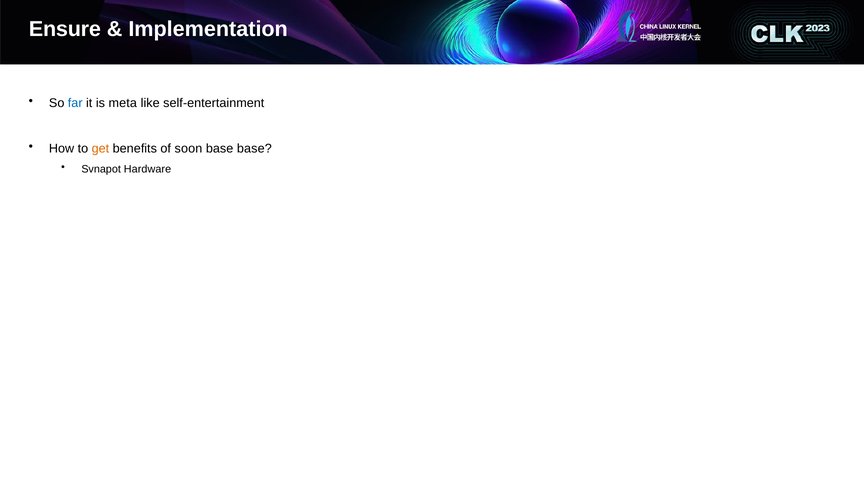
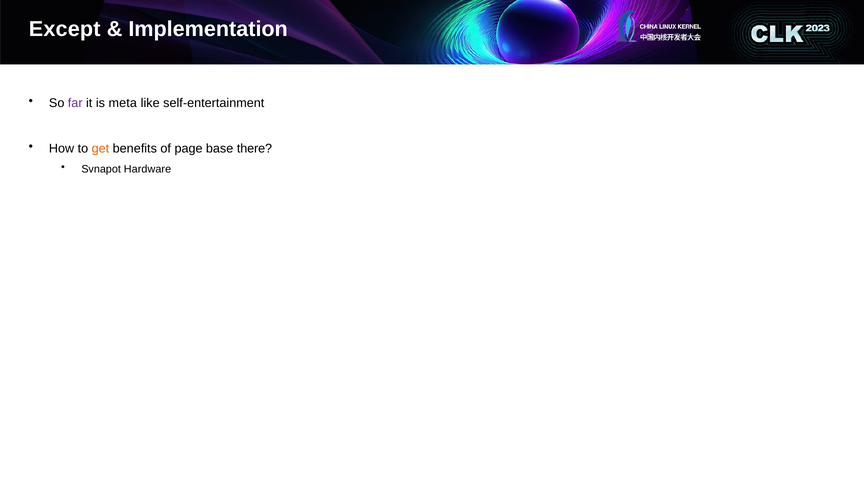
Ensure: Ensure -> Except
far colour: blue -> purple
soon: soon -> page
base base: base -> there
